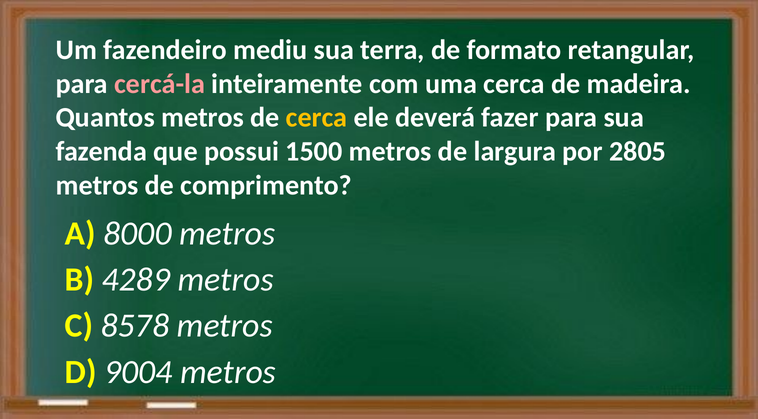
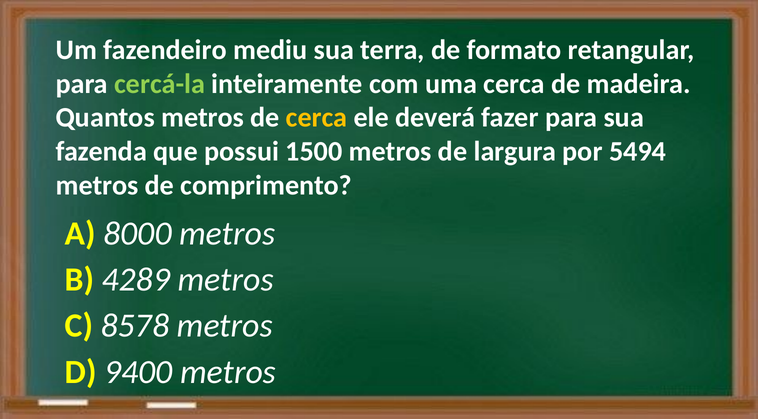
cercá-la colour: pink -> light green
2805: 2805 -> 5494
9004: 9004 -> 9400
